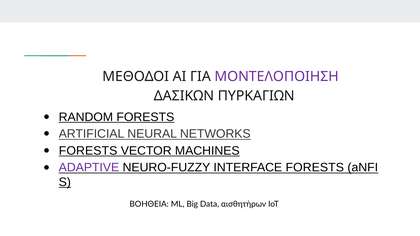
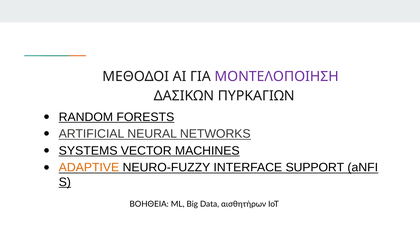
FORESTS at (88, 151): FORESTS -> SYSTEMS
ADAPTIVE colour: purple -> orange
INTERFACE FORESTS: FORESTS -> SUPPORT
